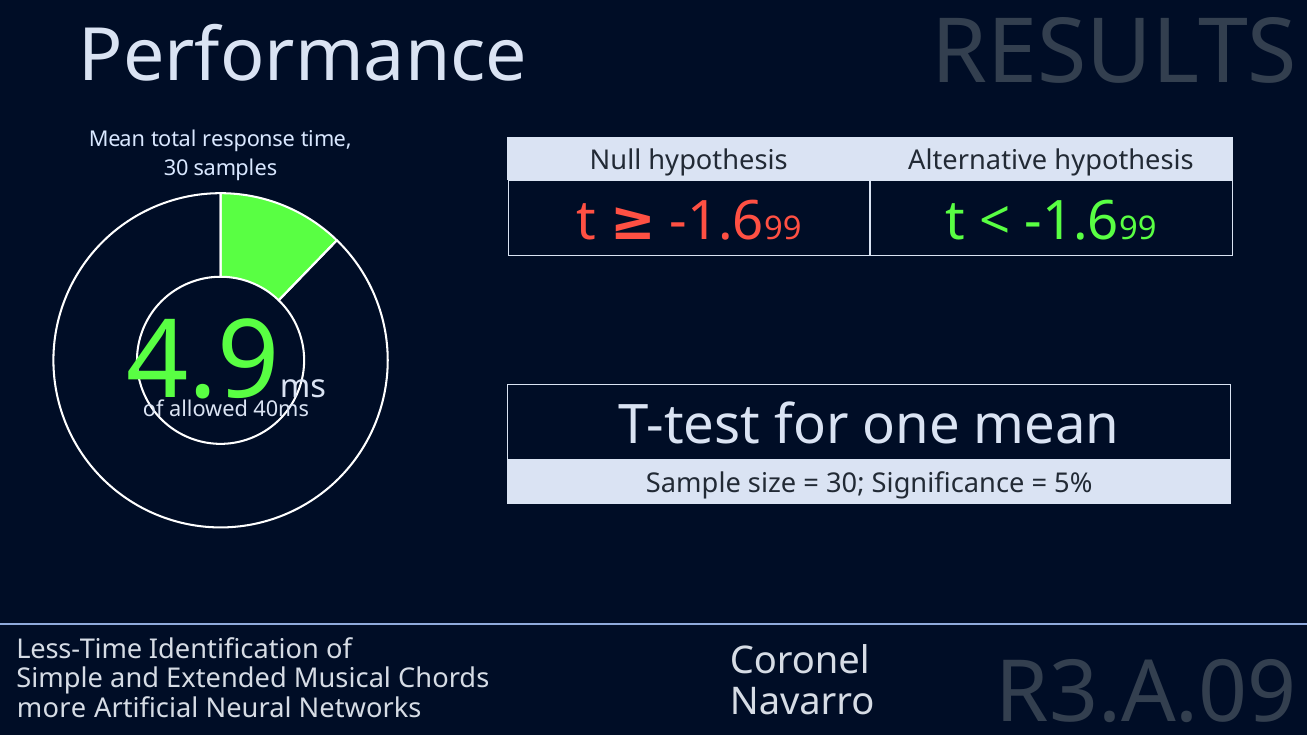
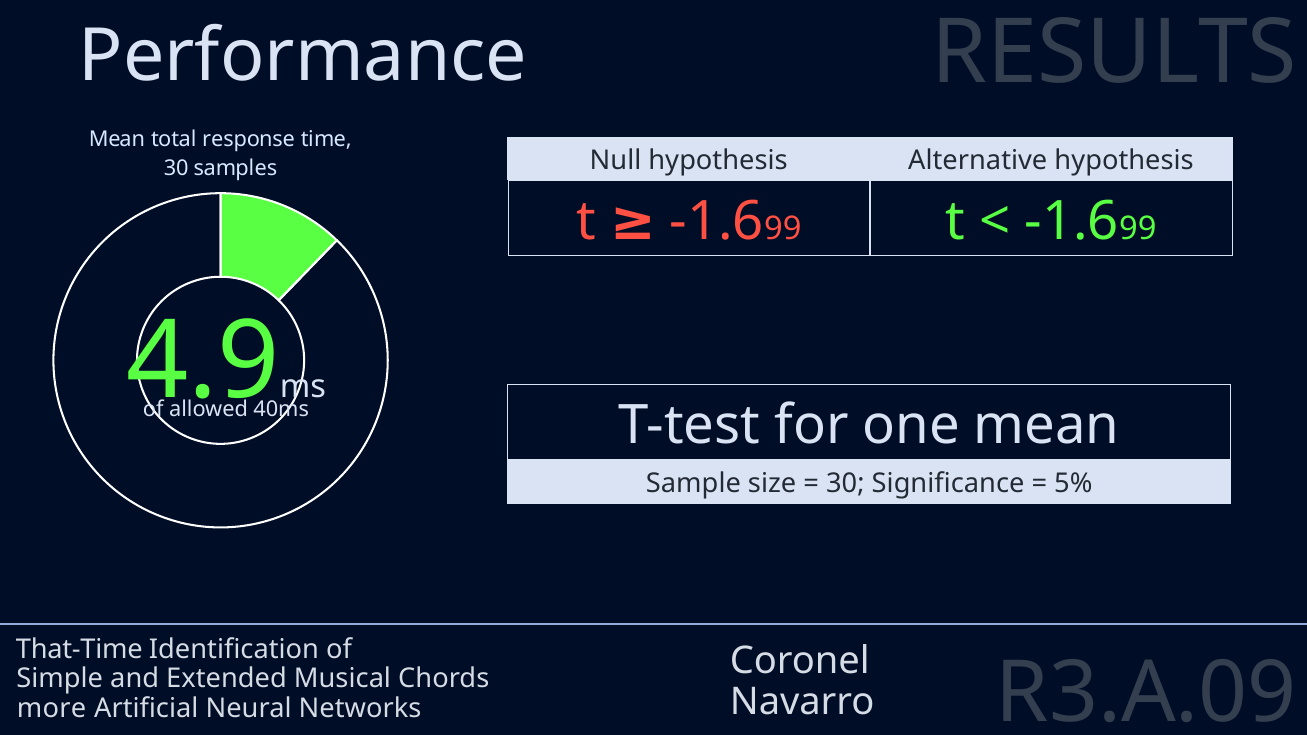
Less-Time: Less-Time -> That-Time
